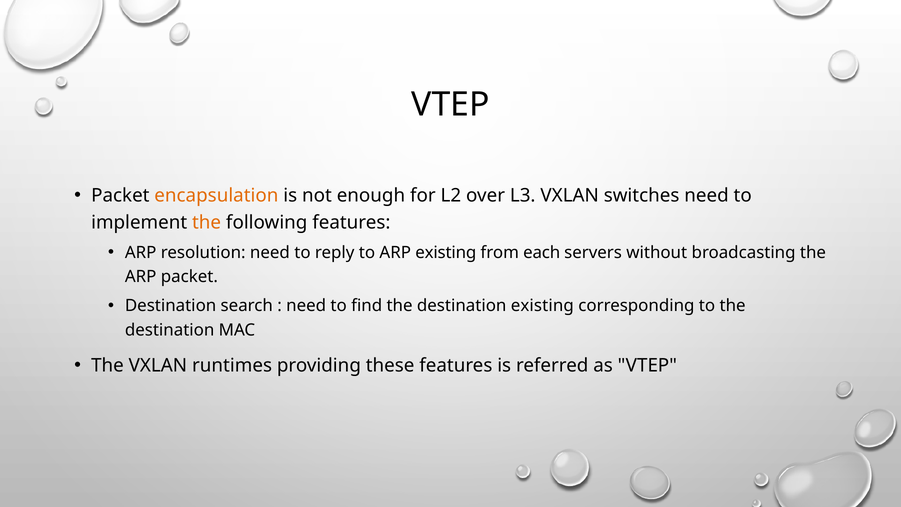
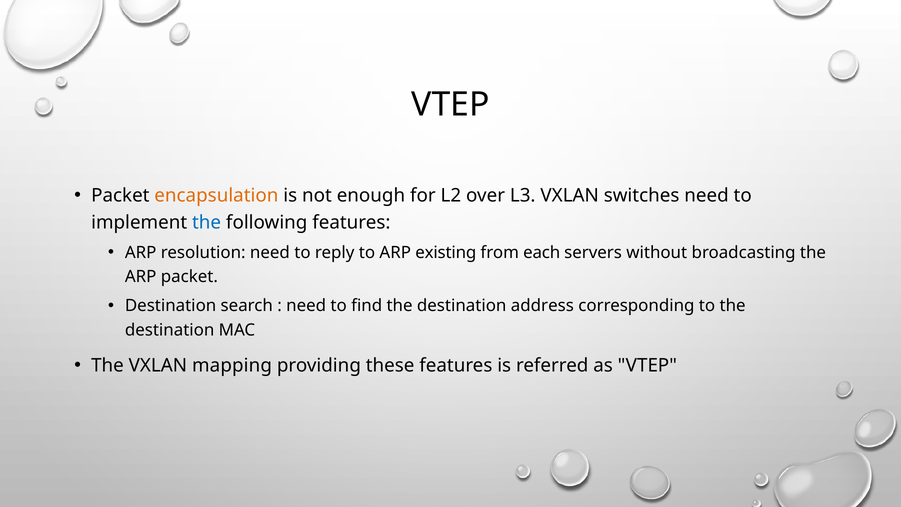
the at (207, 222) colour: orange -> blue
destination existing: existing -> address
runtimes: runtimes -> mapping
